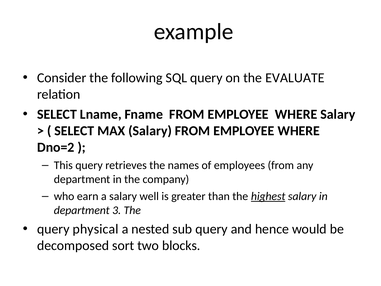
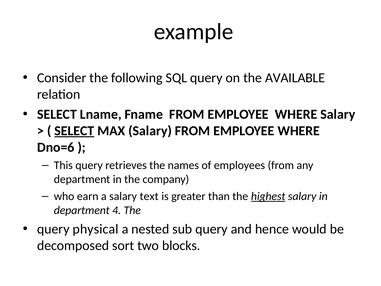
EVALUATE: EVALUATE -> AVAILABLE
SELECT at (74, 131) underline: none -> present
Dno=2: Dno=2 -> Dno=6
well: well -> text
3: 3 -> 4
